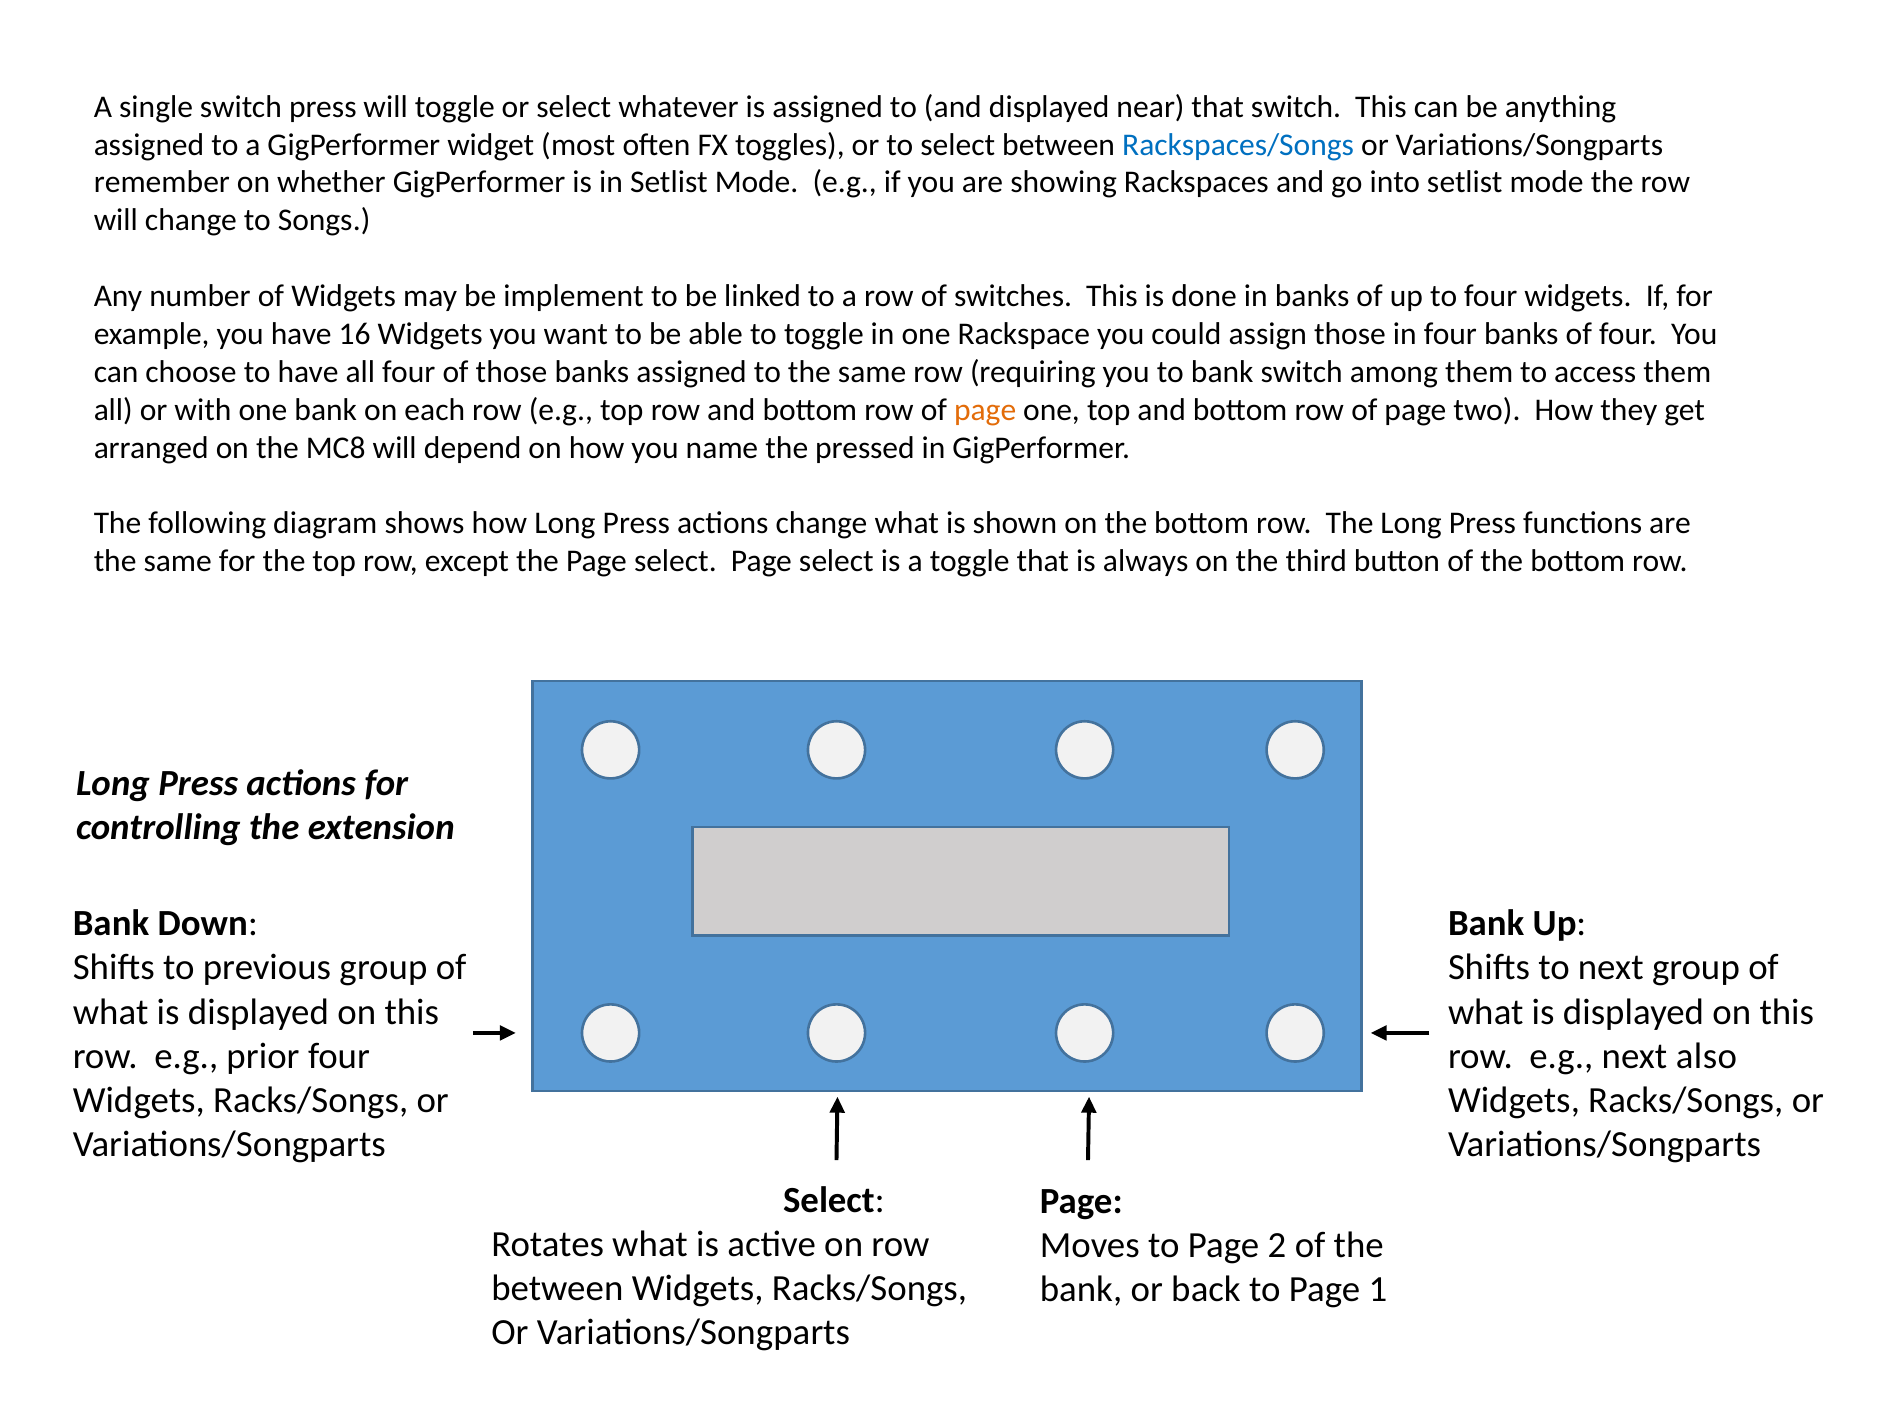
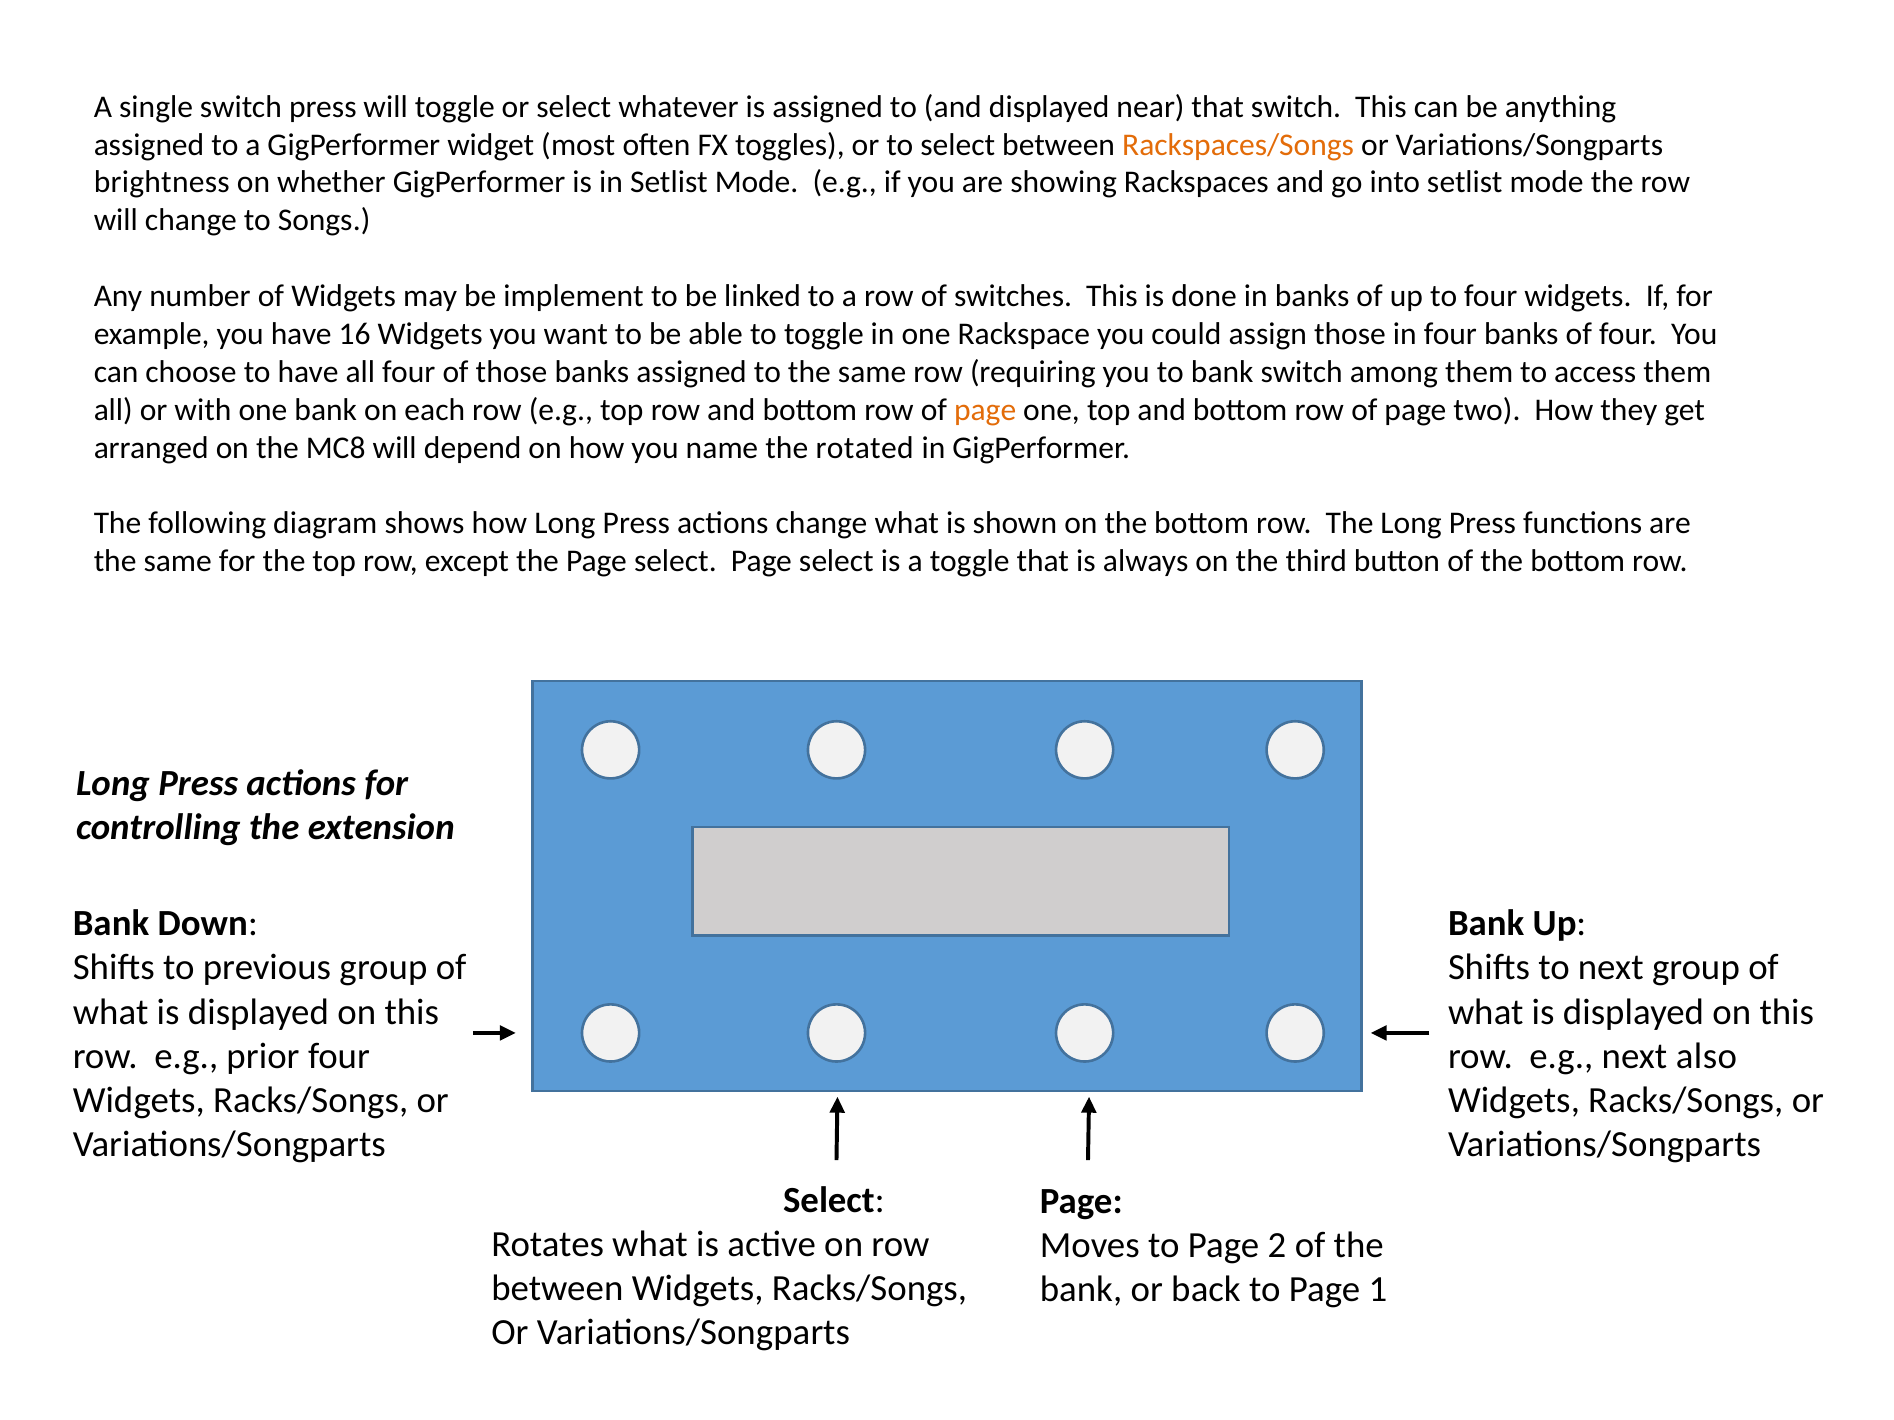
Rackspaces/Songs colour: blue -> orange
remember: remember -> brightness
pressed: pressed -> rotated
